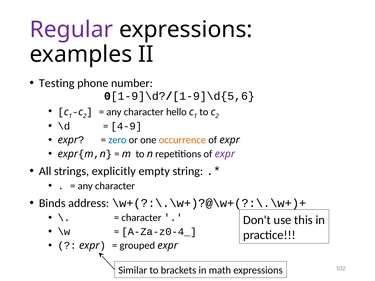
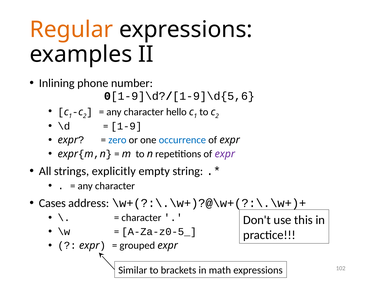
Regular colour: purple -> orange
Testing: Testing -> Inlining
4-9: 4-9 -> 1-9
occurrence colour: orange -> blue
Binds: Binds -> Cases
A-Za-z0-4_: A-Za-z0-4_ -> A-Za-z0-5_
